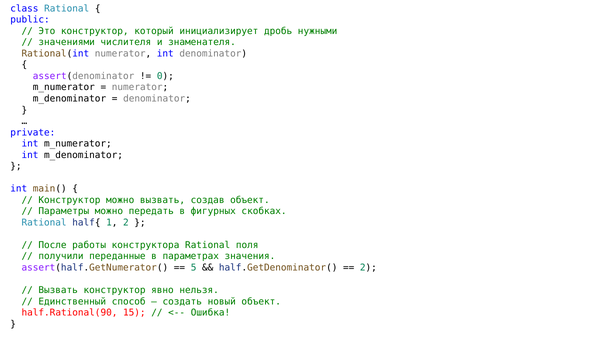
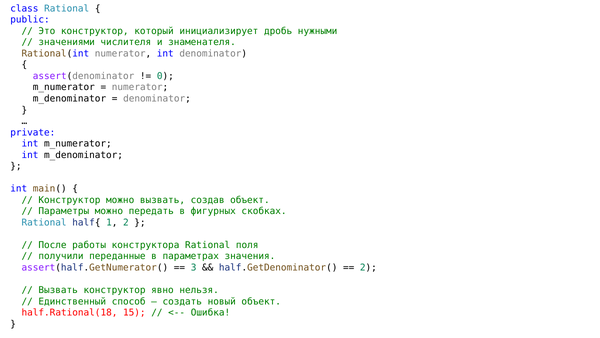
5: 5 -> 3
half.Rational(90: half.Rational(90 -> half.Rational(18
